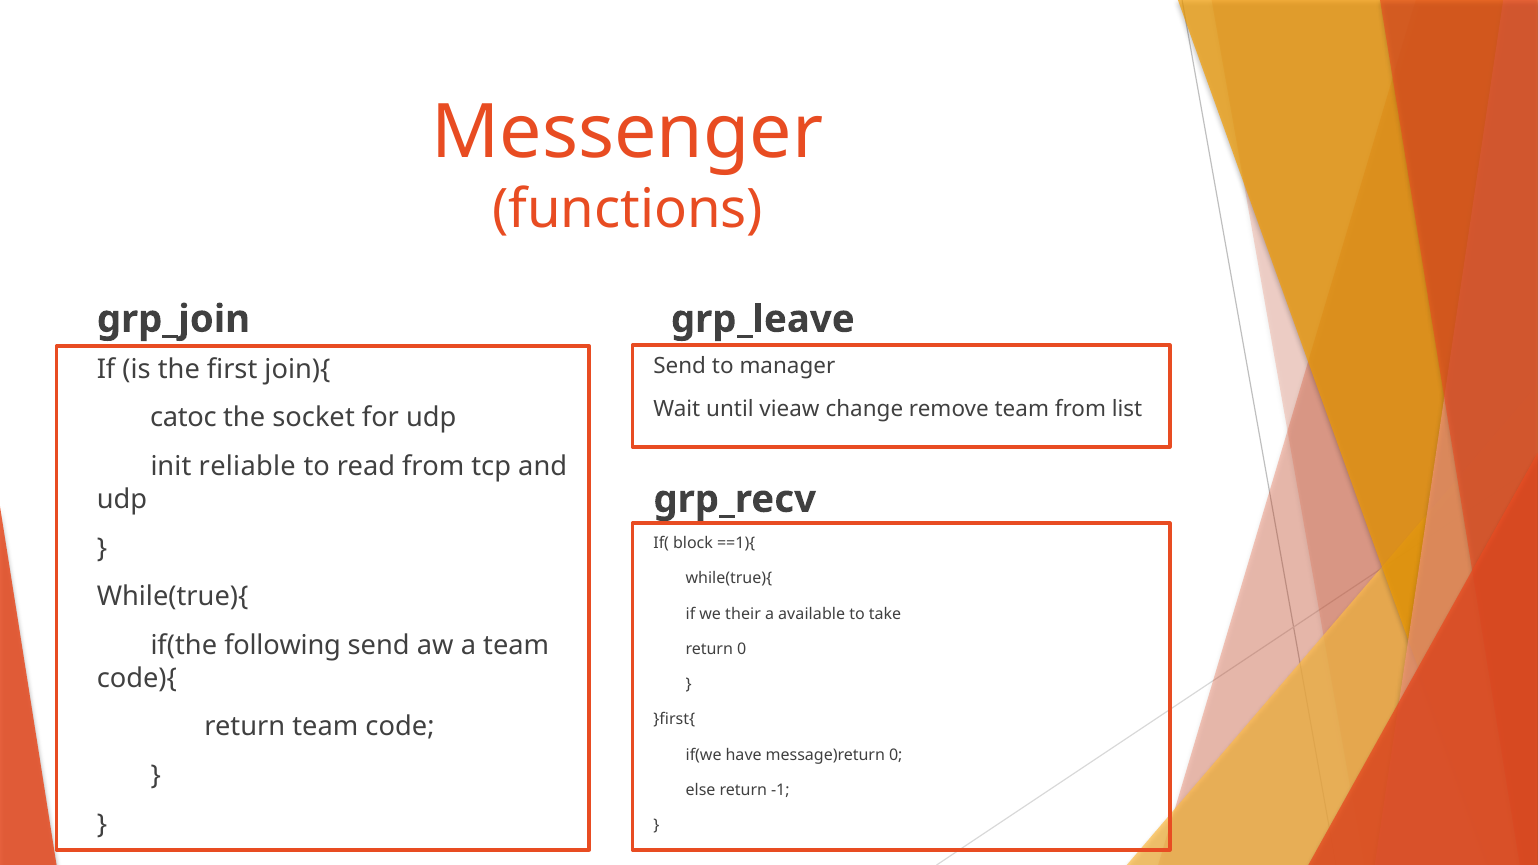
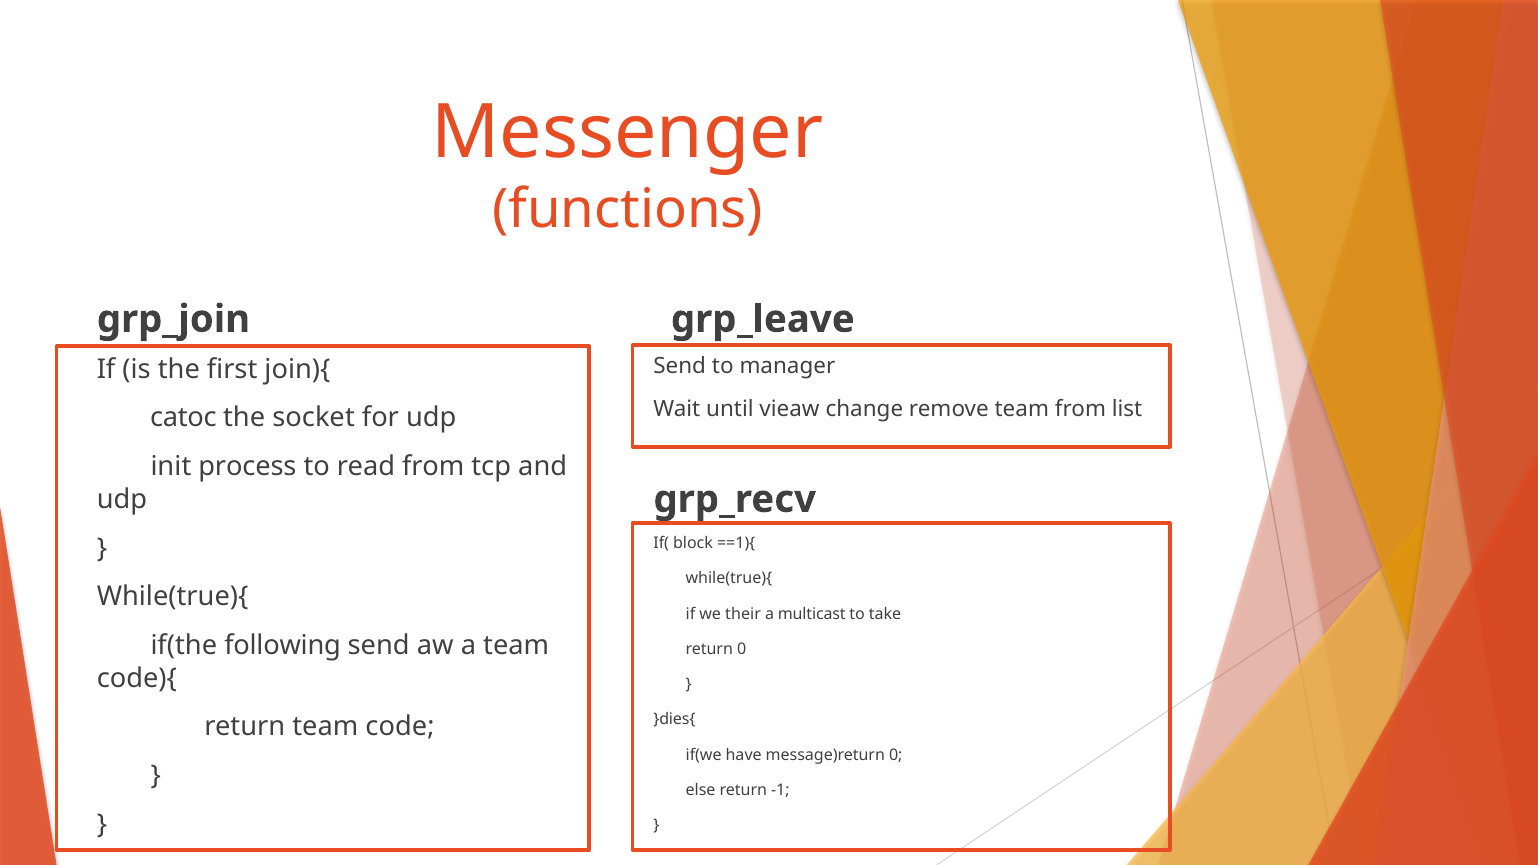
reliable: reliable -> process
available: available -> multicast
}first{: }first{ -> }dies{
